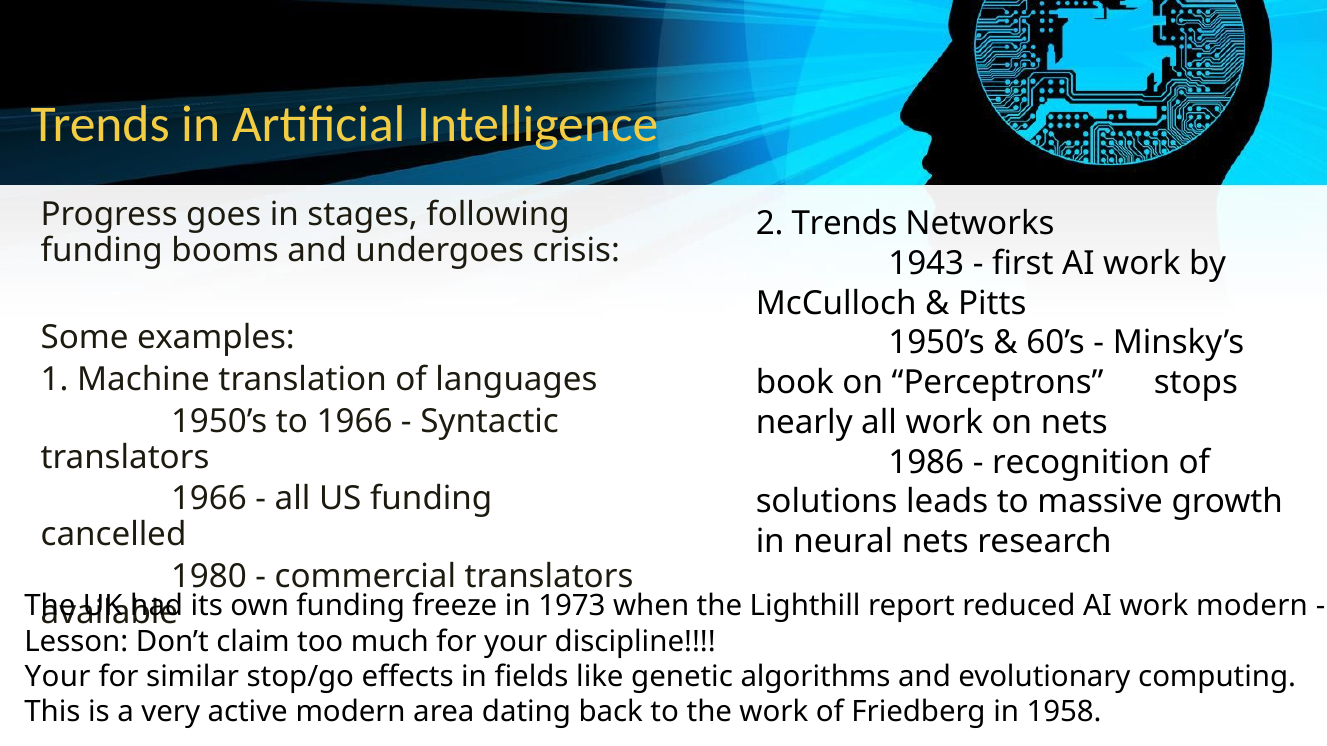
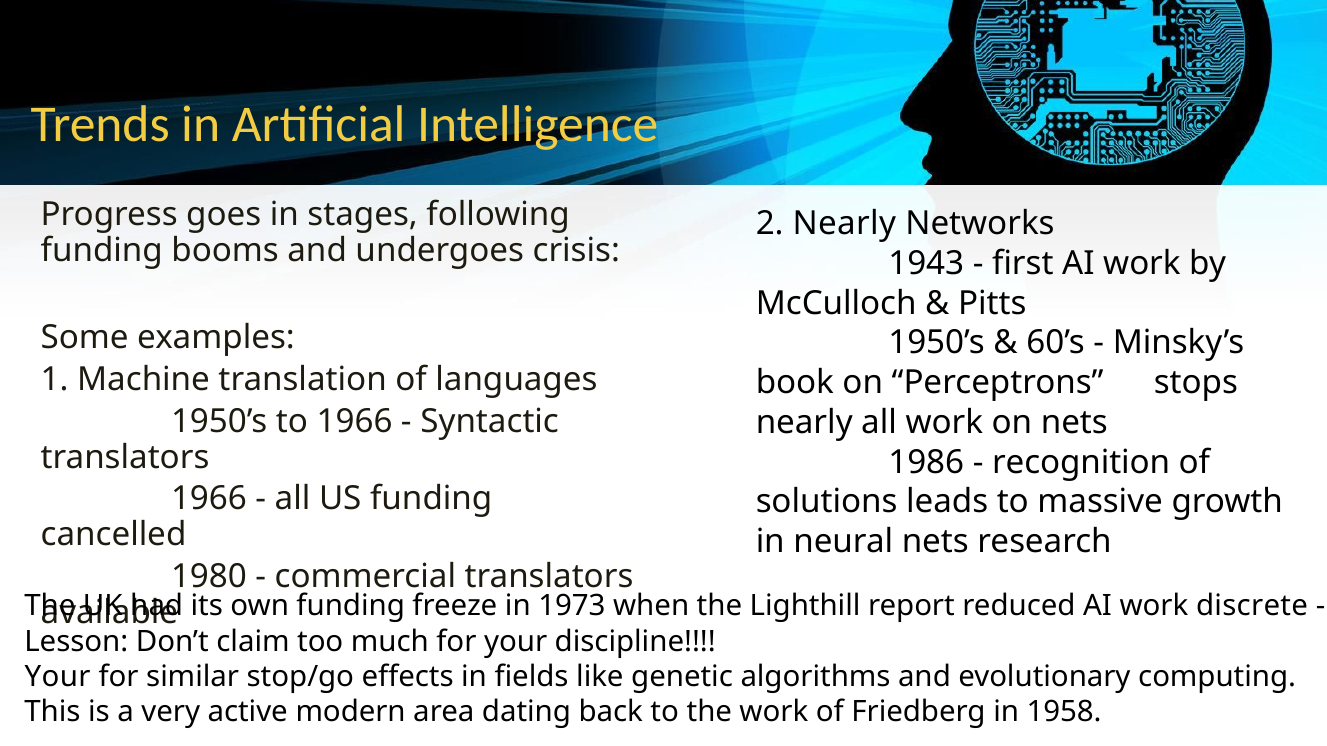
2 Trends: Trends -> Nearly
work modern: modern -> discrete
